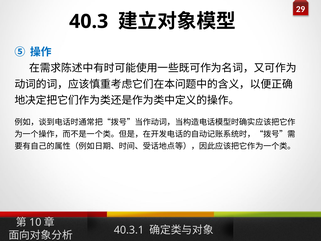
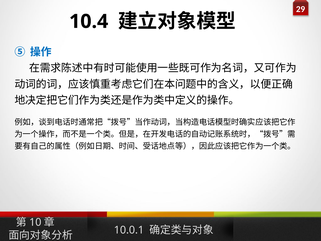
40.3: 40.3 -> 10.4
40.3.1: 40.3.1 -> 10.0.1
